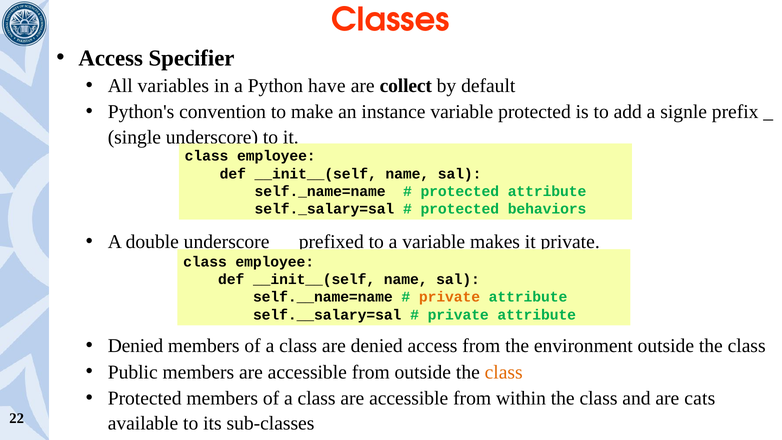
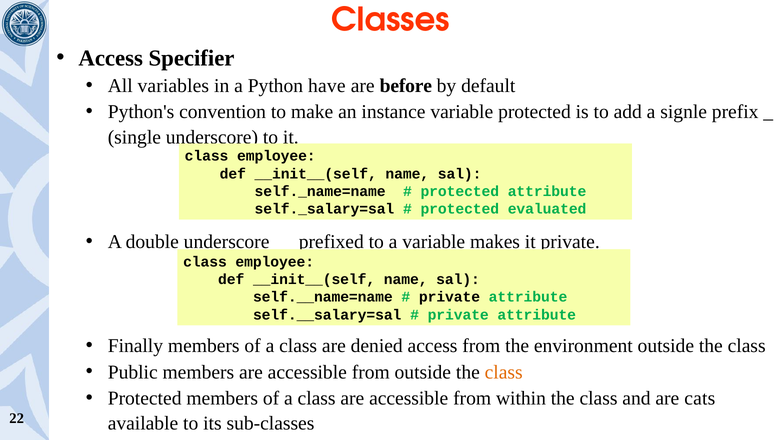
collect: collect -> before
behaviors: behaviors -> evaluated
private at (450, 297) colour: orange -> black
Denied at (136, 346): Denied -> Finally
